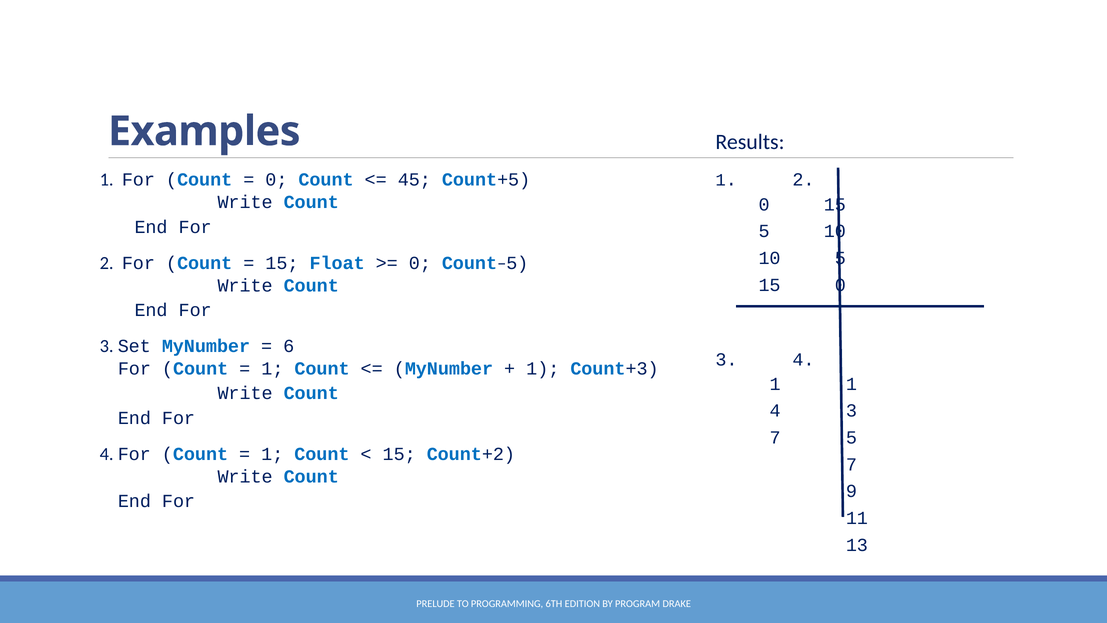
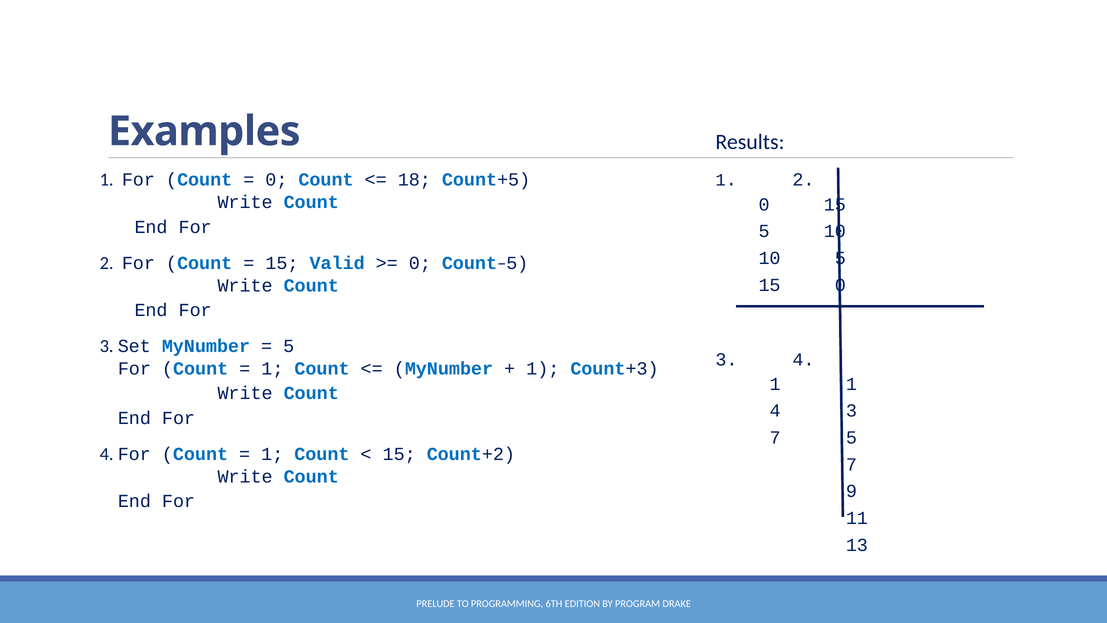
45: 45 -> 18
Float: Float -> Valid
6 at (289, 346): 6 -> 5
